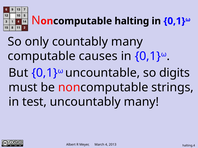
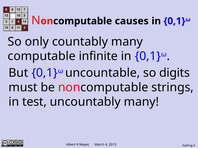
halting: halting -> causes
causes: causes -> infinite
